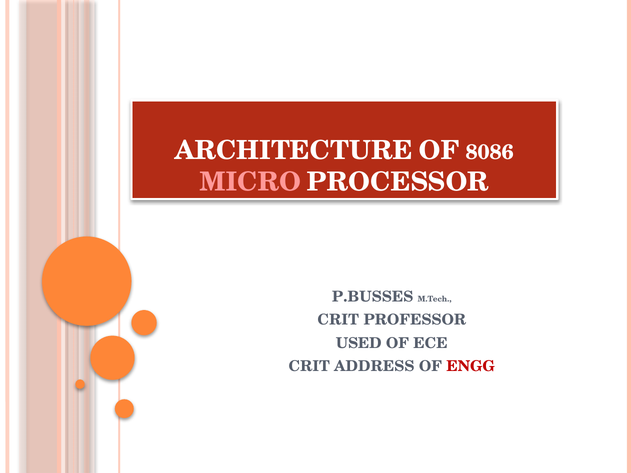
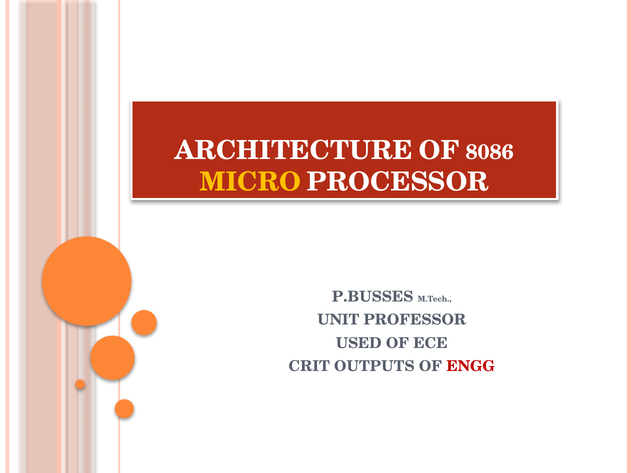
MICRO colour: pink -> yellow
CRIT at (338, 320): CRIT -> UNIT
ADDRESS: ADDRESS -> OUTPUTS
